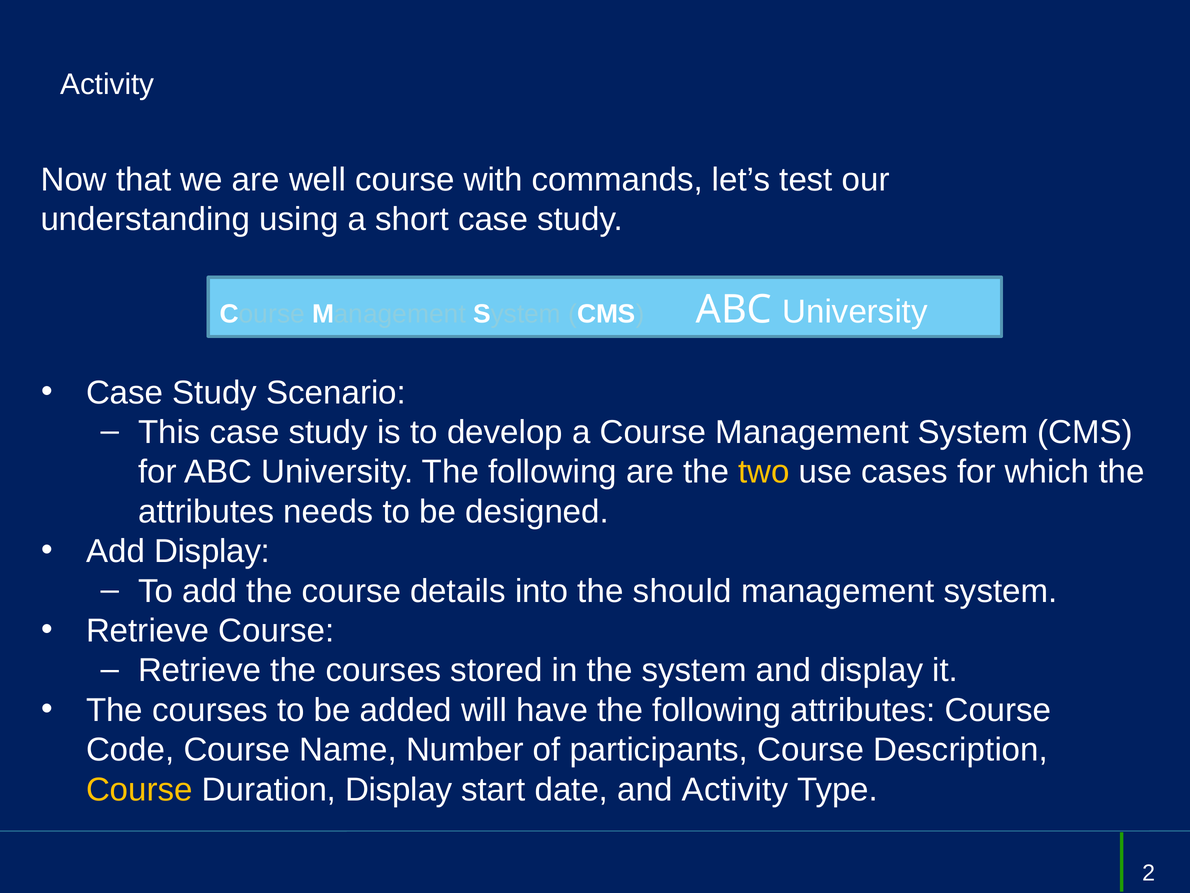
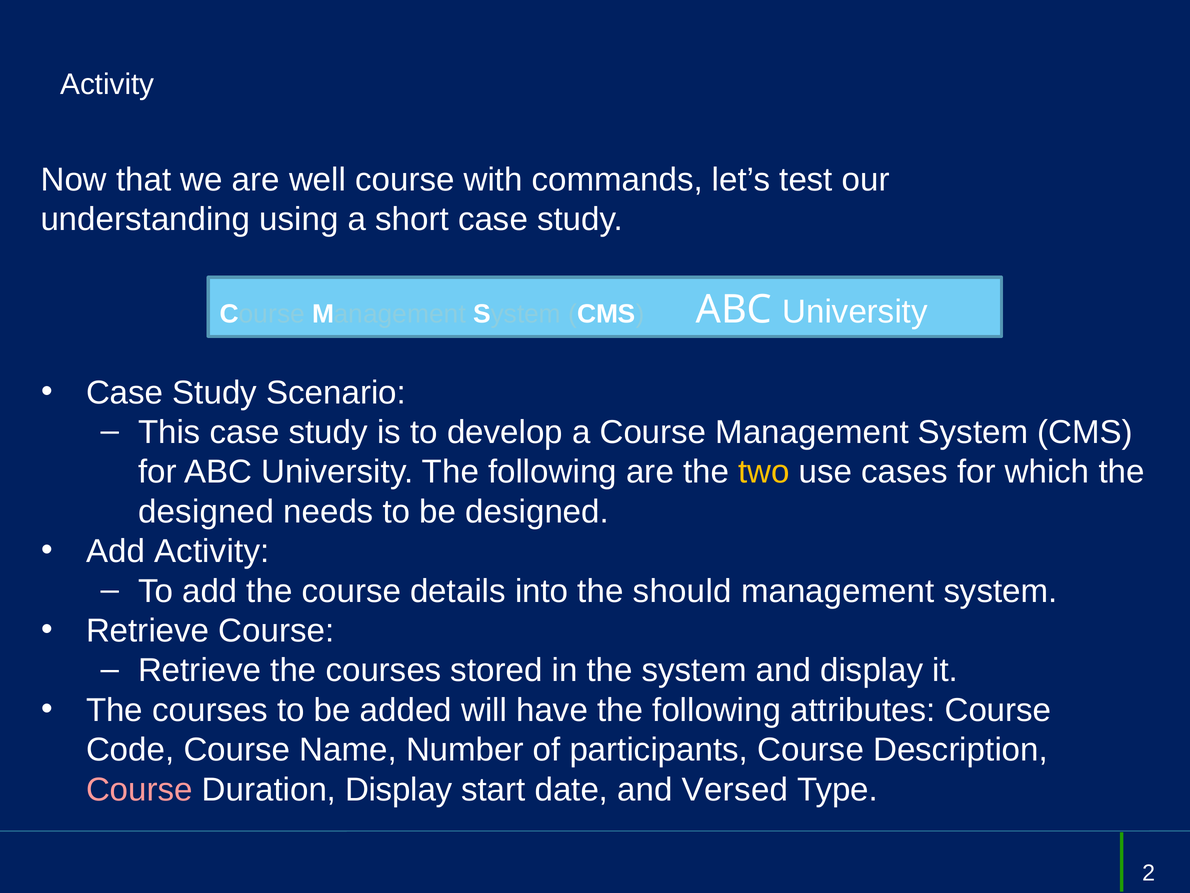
attributes at (206, 511): attributes -> designed
Add Display: Display -> Activity
Course at (139, 789) colour: yellow -> pink
and Activity: Activity -> Versed
